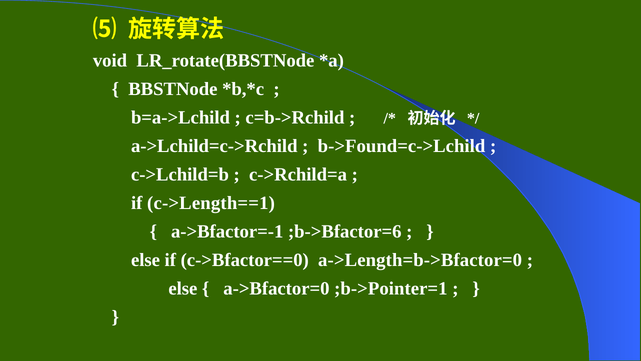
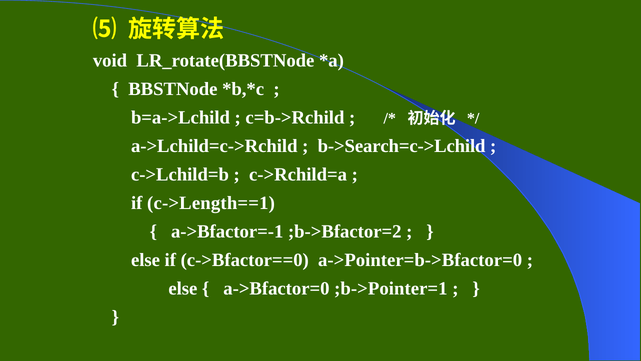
b->Found=c->Lchild: b->Found=c->Lchild -> b->Search=c->Lchild
;b->Bfactor=6: ;b->Bfactor=6 -> ;b->Bfactor=2
a->Length=b->Bfactor=0: a->Length=b->Bfactor=0 -> a->Pointer=b->Bfactor=0
